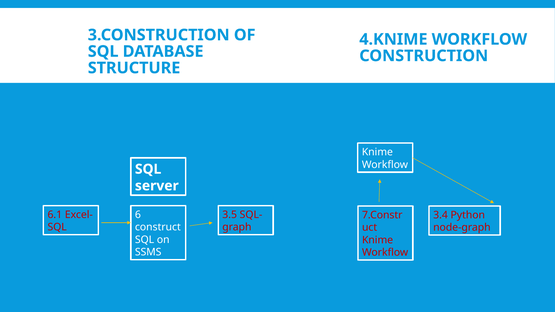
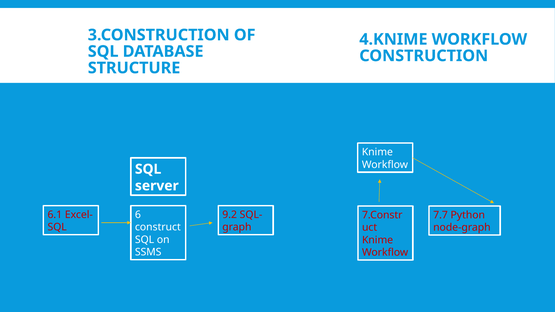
3.5: 3.5 -> 9.2
3.4: 3.4 -> 7.7
